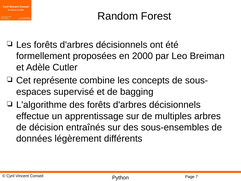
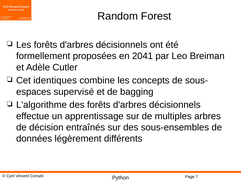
2000: 2000 -> 2041
représente: représente -> identiques
